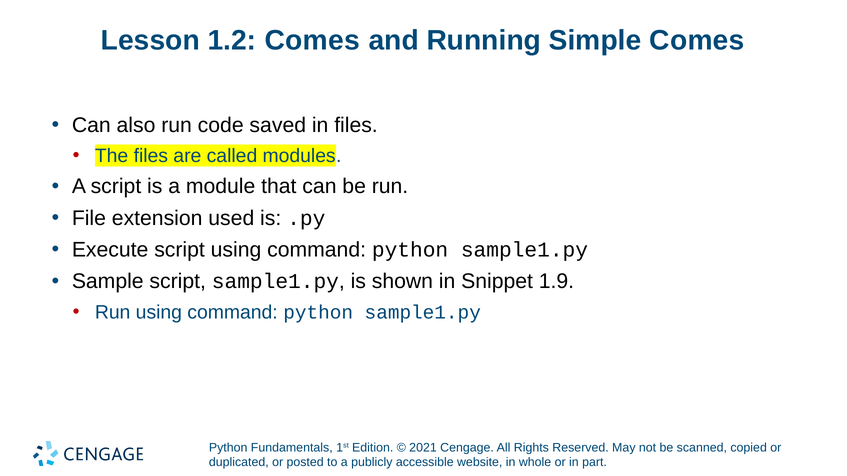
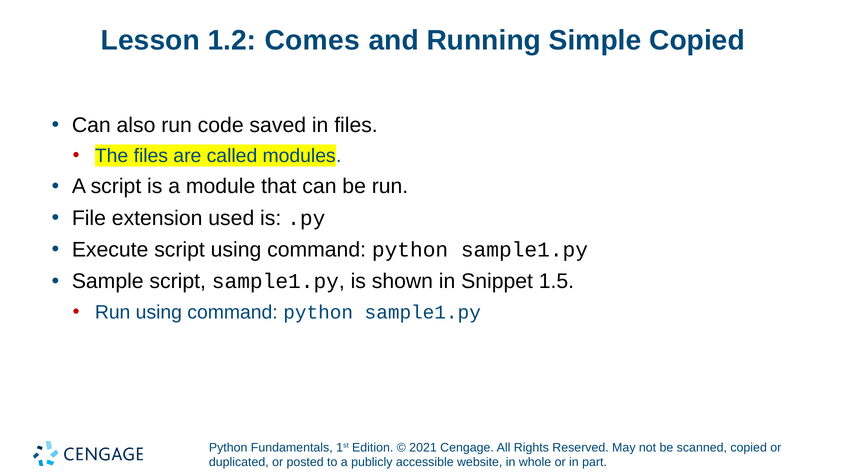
Simple Comes: Comes -> Copied
1.9: 1.9 -> 1.5
